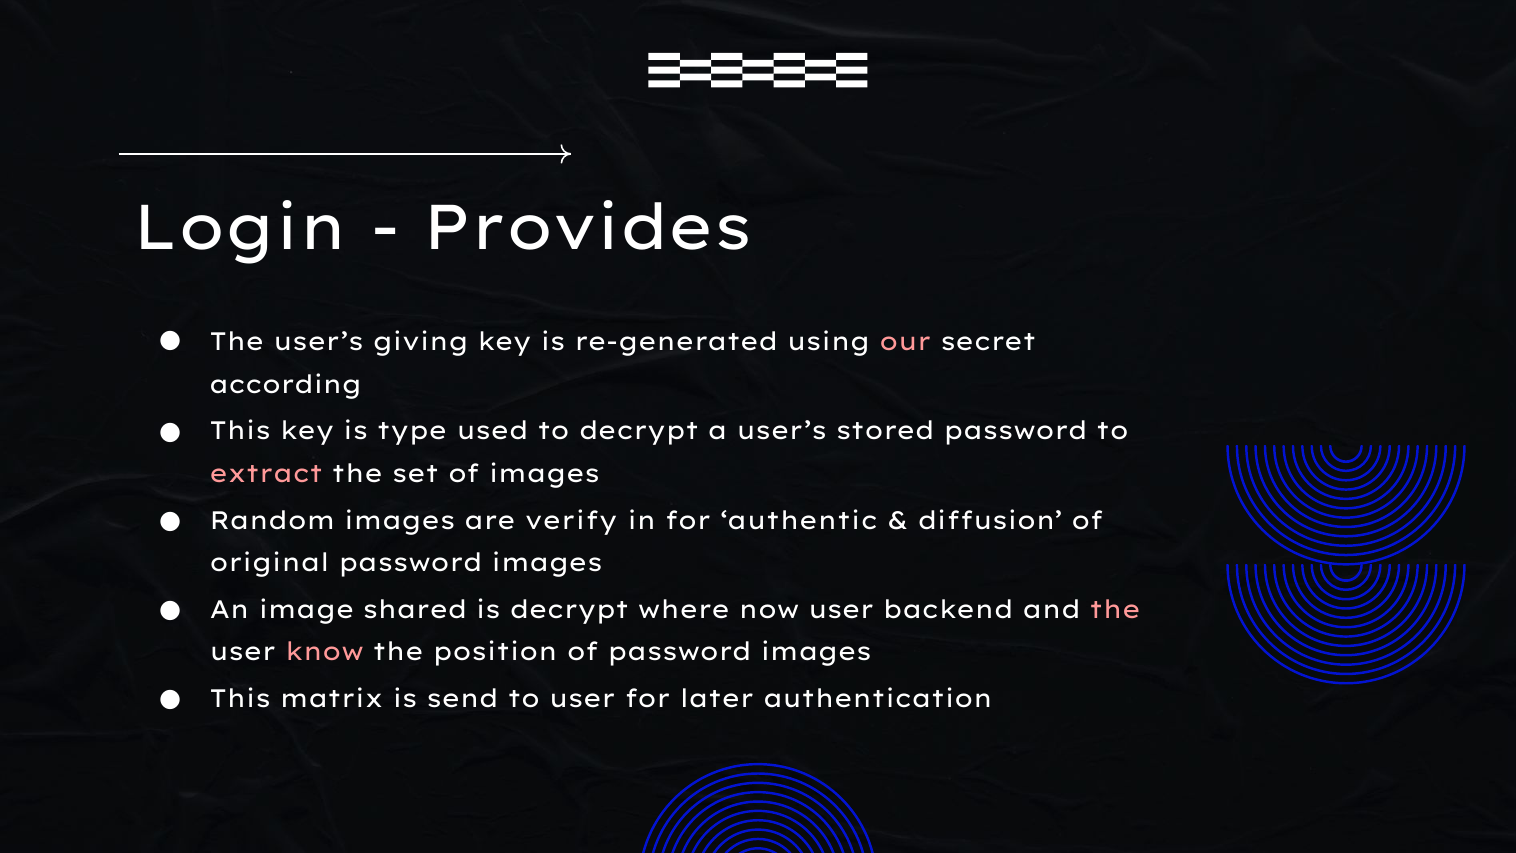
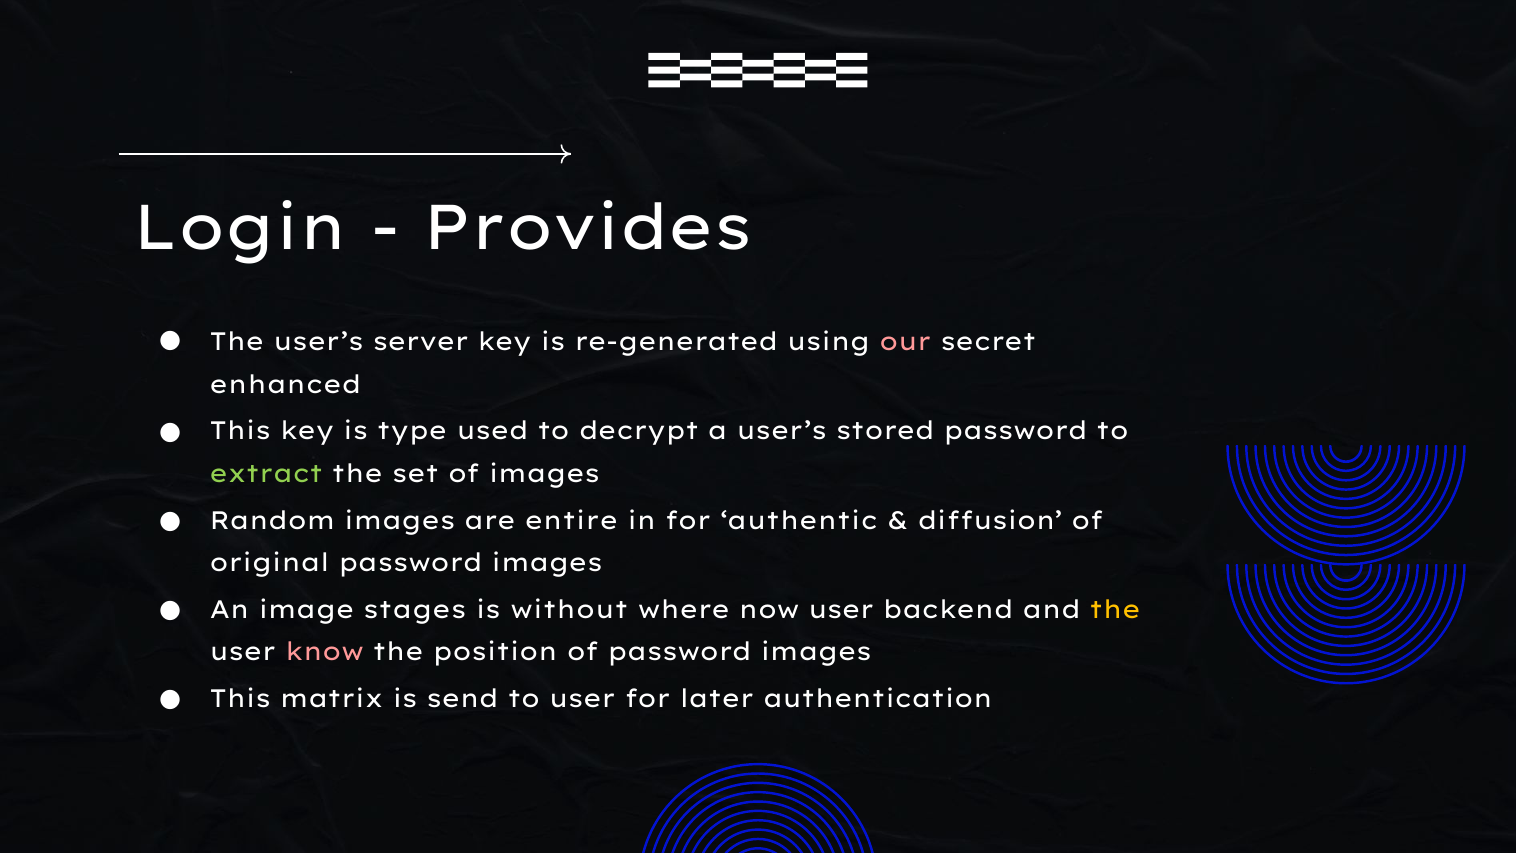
giving: giving -> server
according: according -> enhanced
extract colour: pink -> light green
verify: verify -> entire
shared: shared -> stages
is decrypt: decrypt -> without
the at (1115, 610) colour: pink -> yellow
